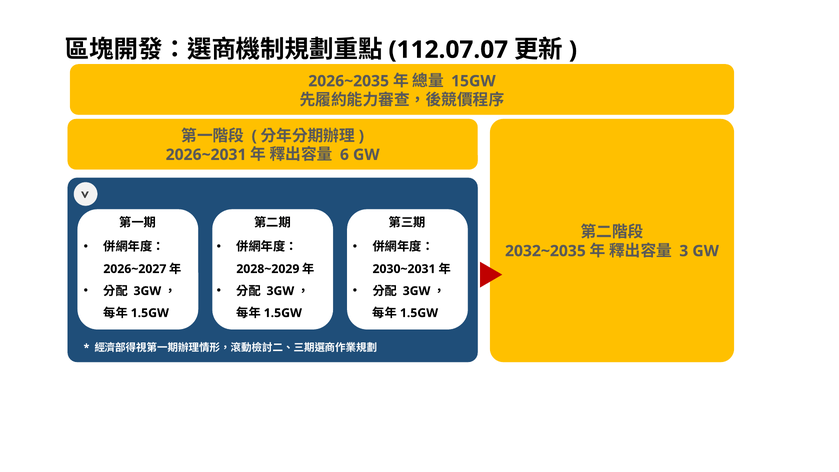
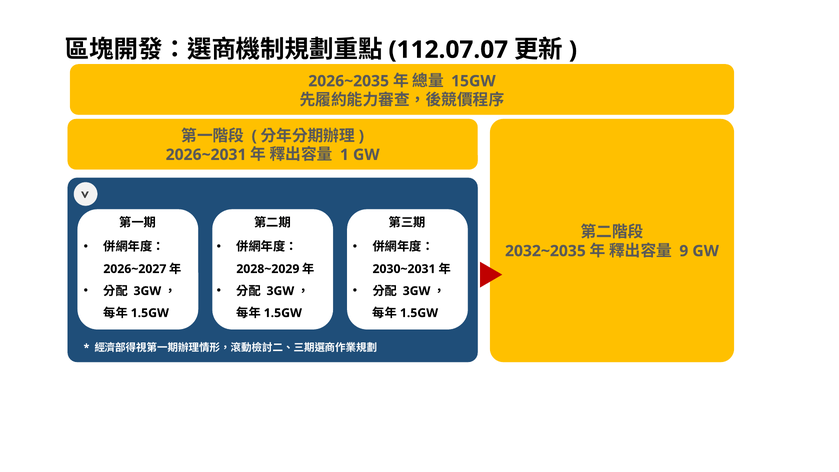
6: 6 -> 1
3: 3 -> 9
